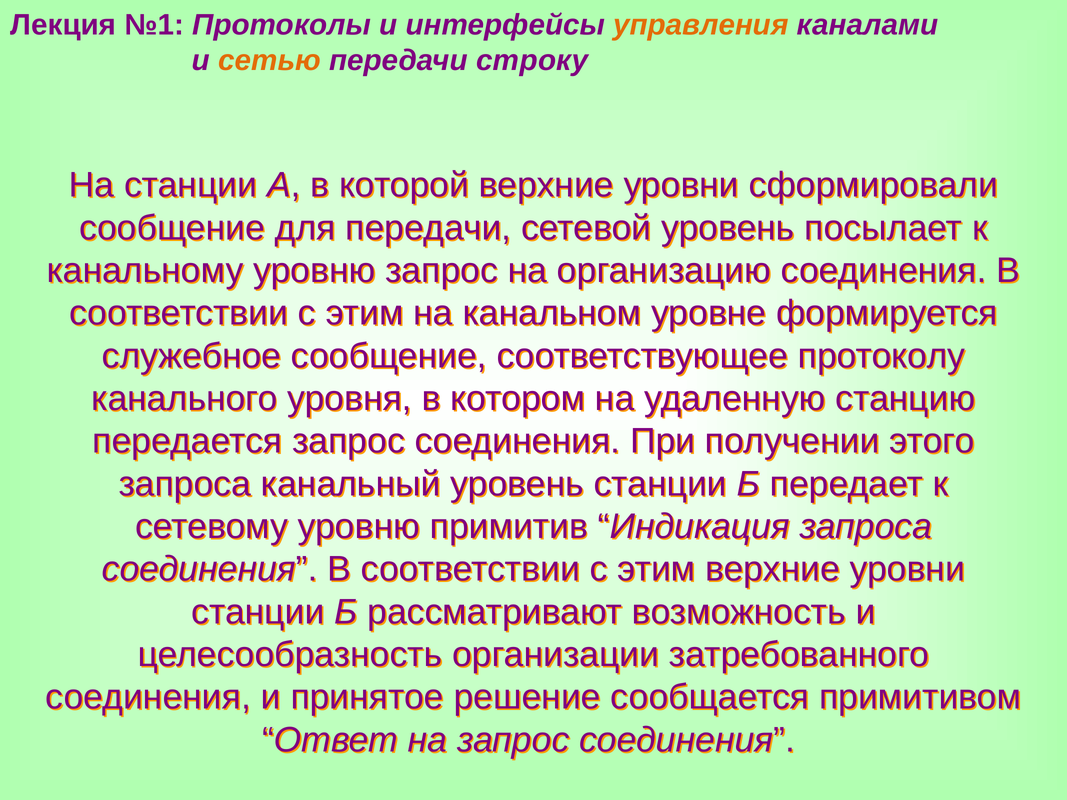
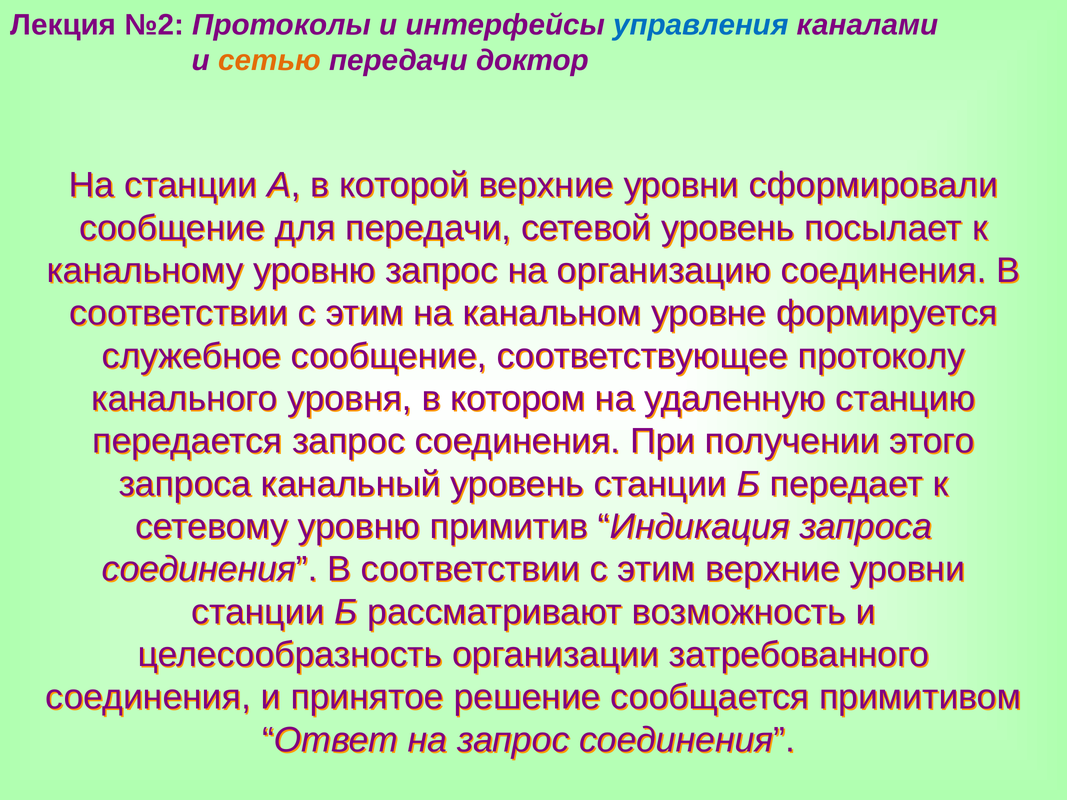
№1: №1 -> №2
управления colour: orange -> blue
строку: строку -> доктор
